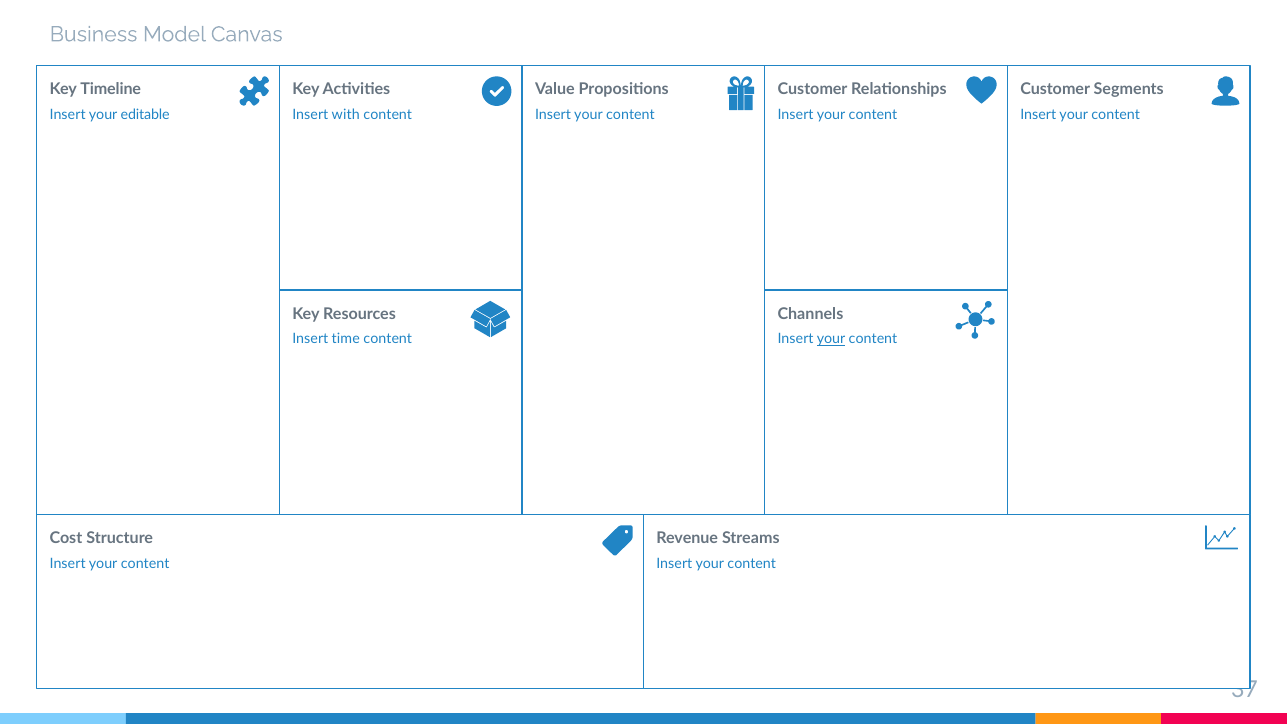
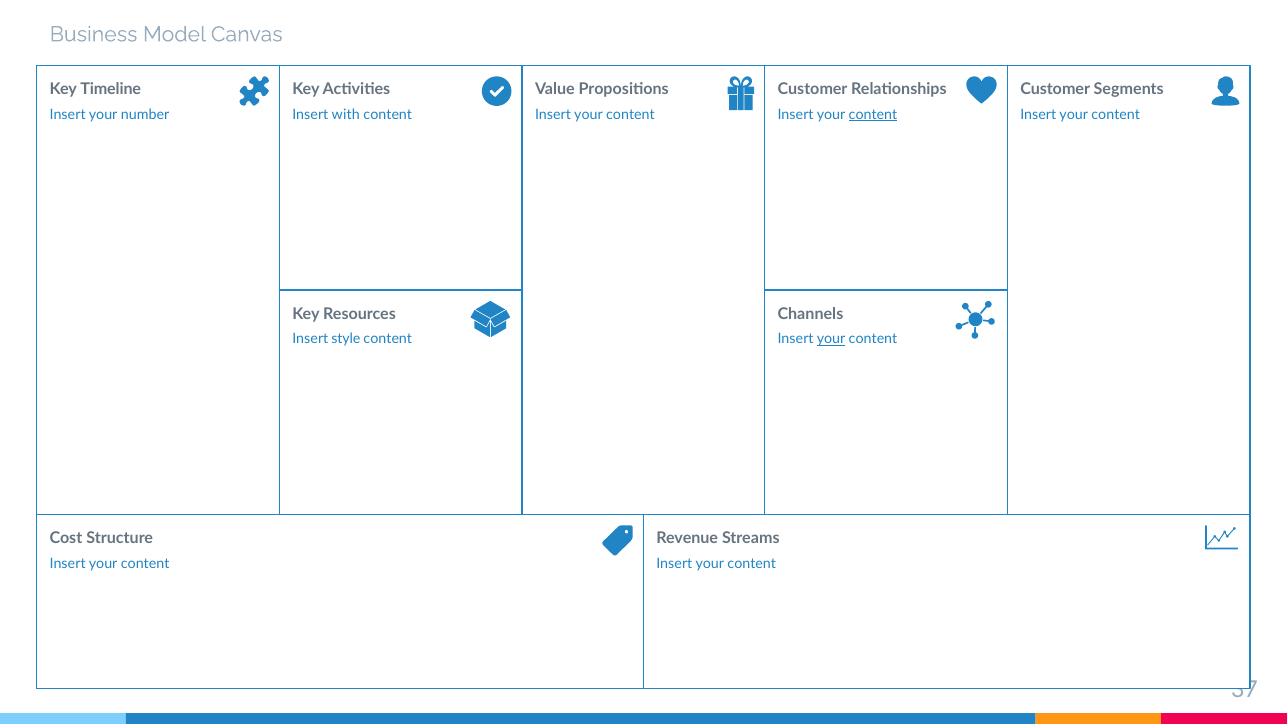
editable: editable -> number
content at (873, 115) underline: none -> present
time: time -> style
